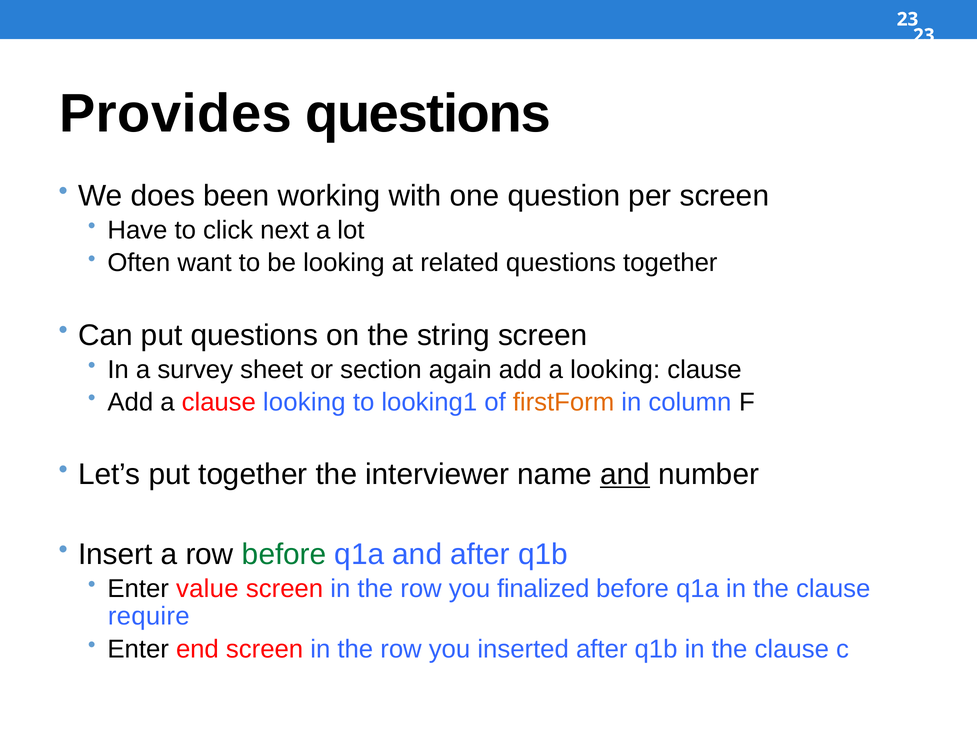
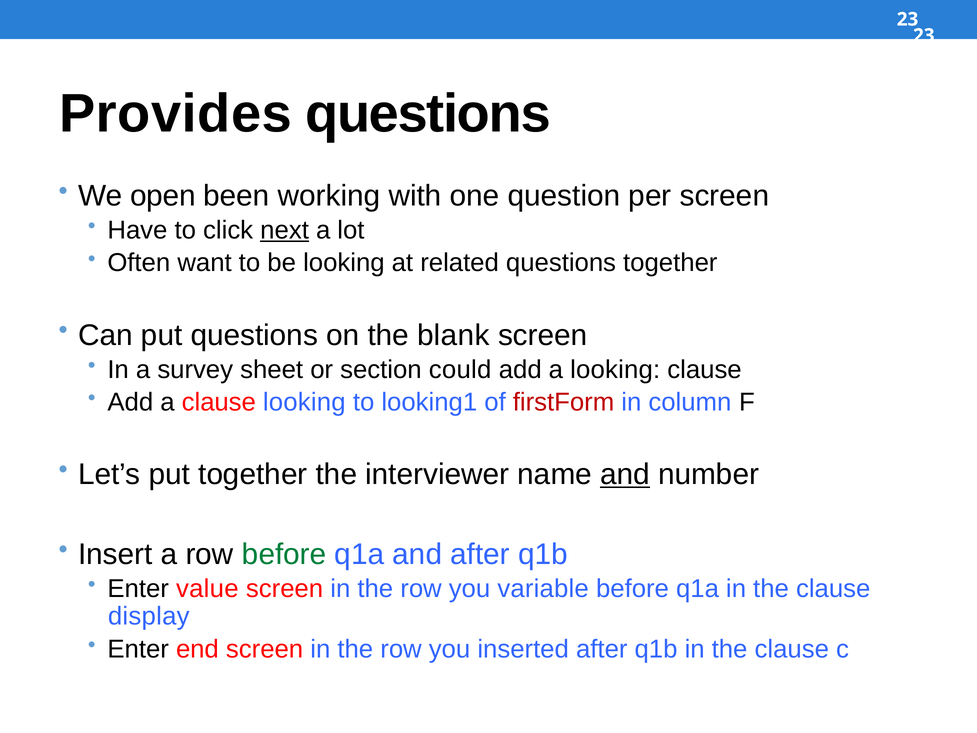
does: does -> open
next underline: none -> present
string: string -> blank
again: again -> could
firstForm colour: orange -> red
finalized: finalized -> variable
require: require -> display
